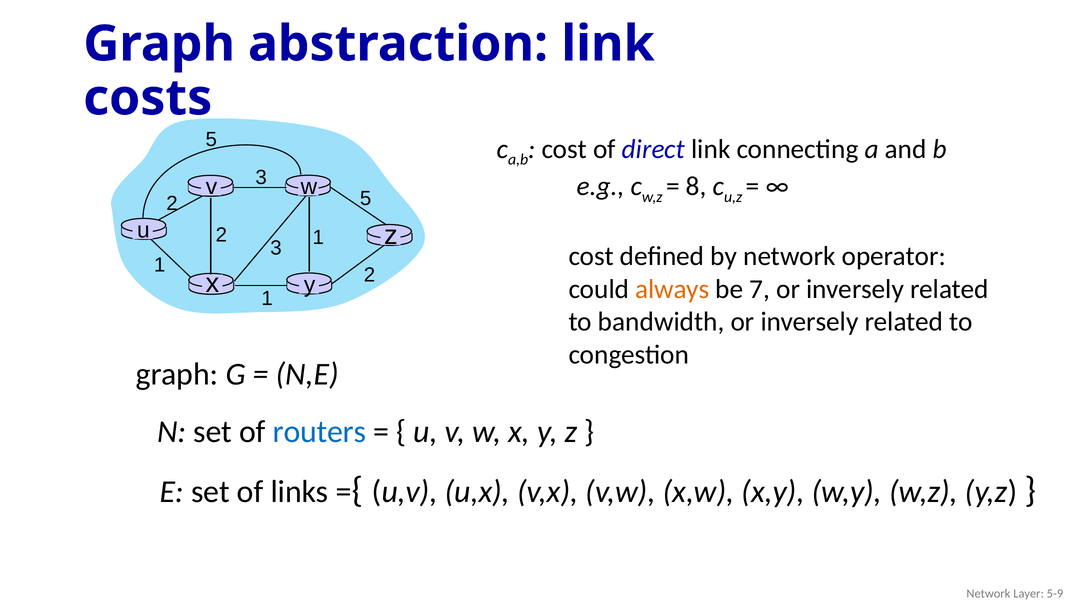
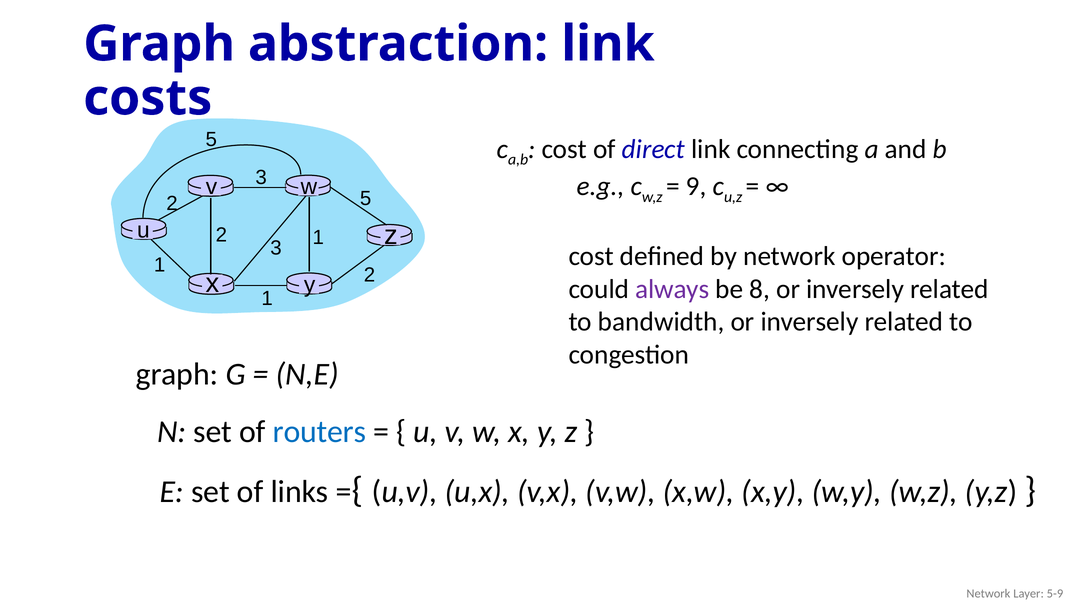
8: 8 -> 9
always colour: orange -> purple
7: 7 -> 8
